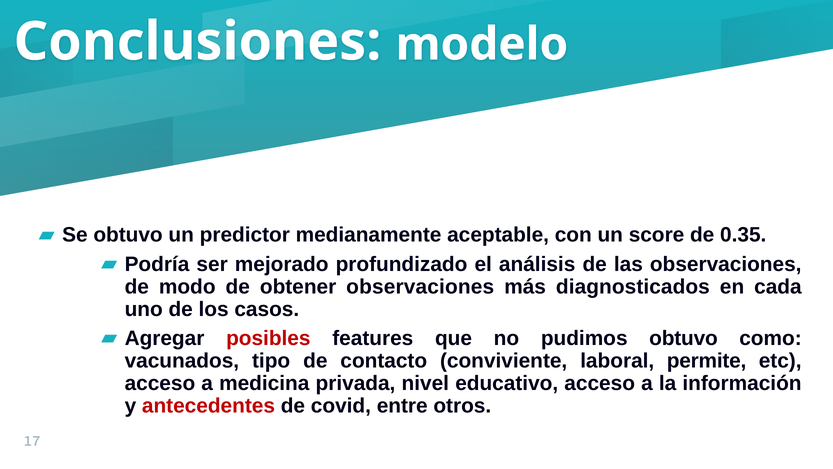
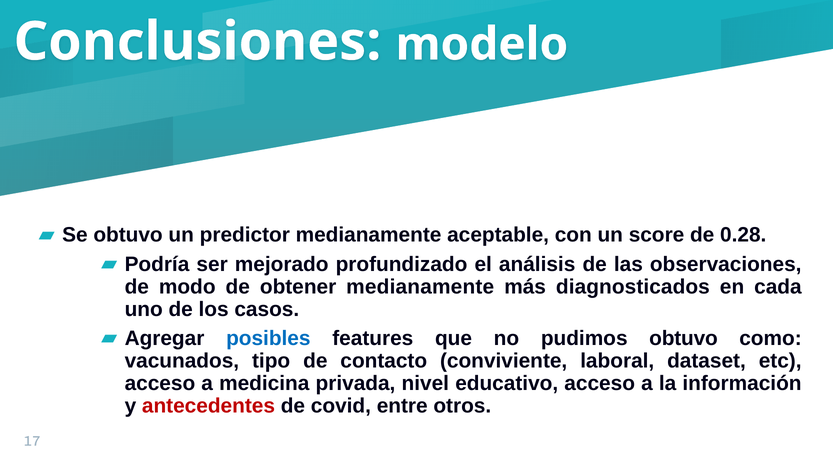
0.35: 0.35 -> 0.28
obtener observaciones: observaciones -> medianamente
posibles colour: red -> blue
permite: permite -> dataset
